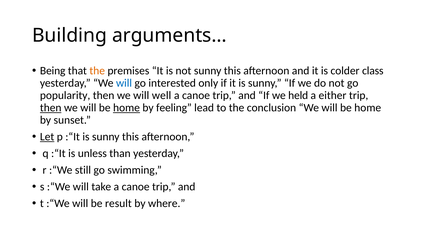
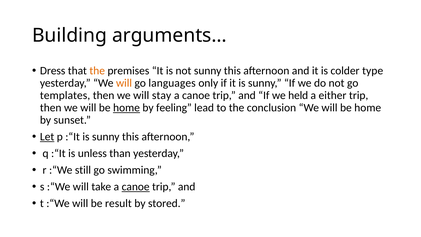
Being: Being -> Dress
class: class -> type
will at (124, 83) colour: blue -> orange
interested: interested -> languages
popularity: popularity -> templates
well: well -> stay
then at (51, 108) underline: present -> none
canoe at (136, 187) underline: none -> present
where: where -> stored
